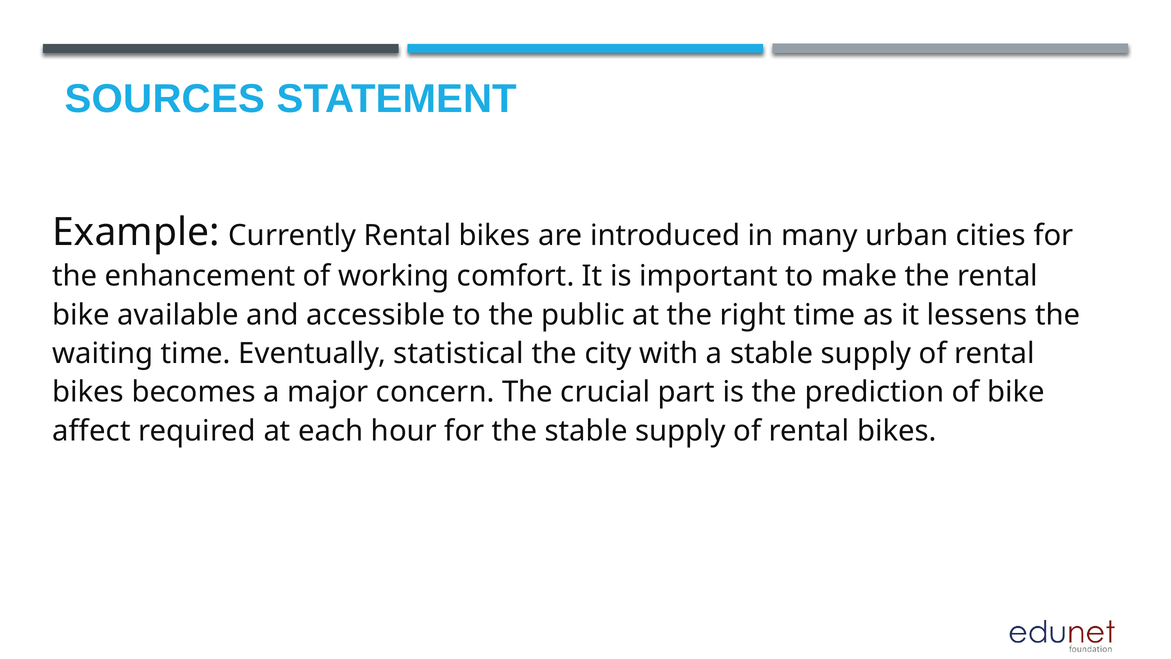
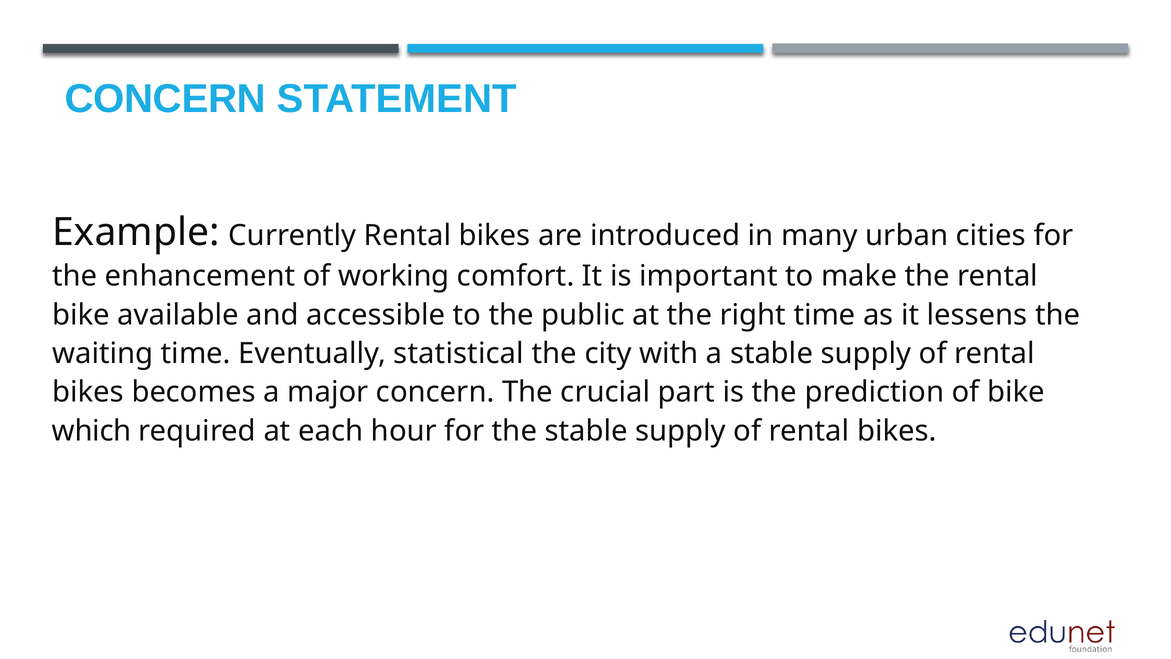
SOURCES at (165, 99): SOURCES -> CONCERN
affect: affect -> which
